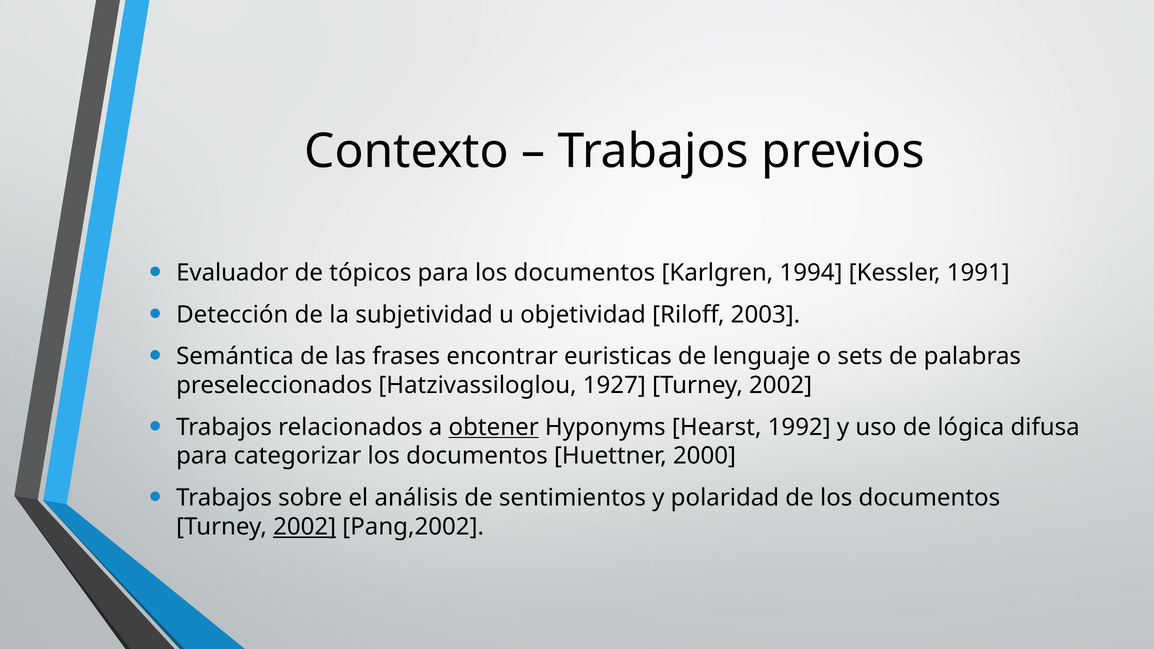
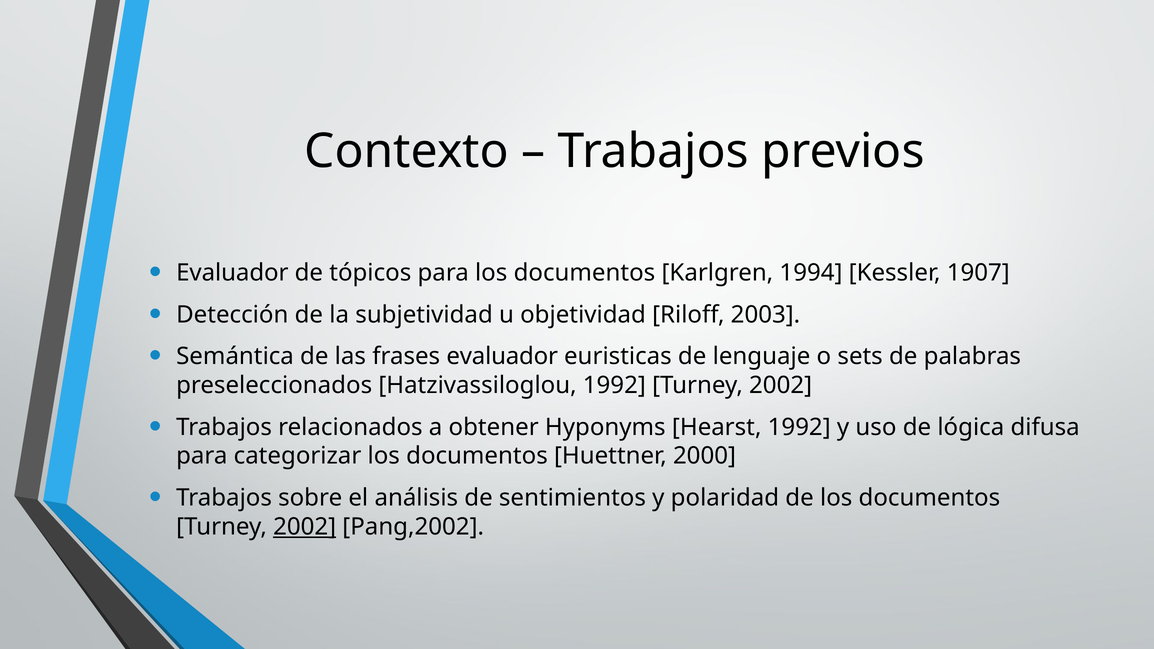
1991: 1991 -> 1907
frases encontrar: encontrar -> evaluador
Hatzivassiloglou 1927: 1927 -> 1992
obtener underline: present -> none
